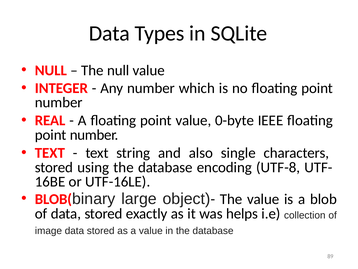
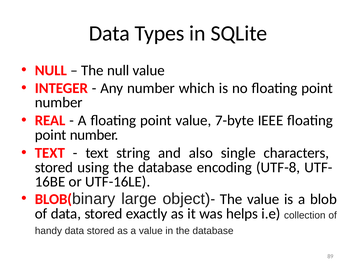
0-byte: 0-byte -> 7-byte
image: image -> handy
